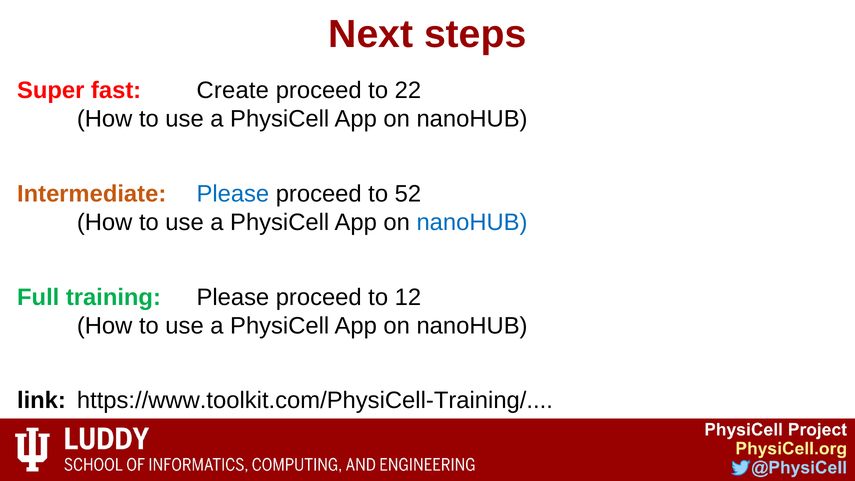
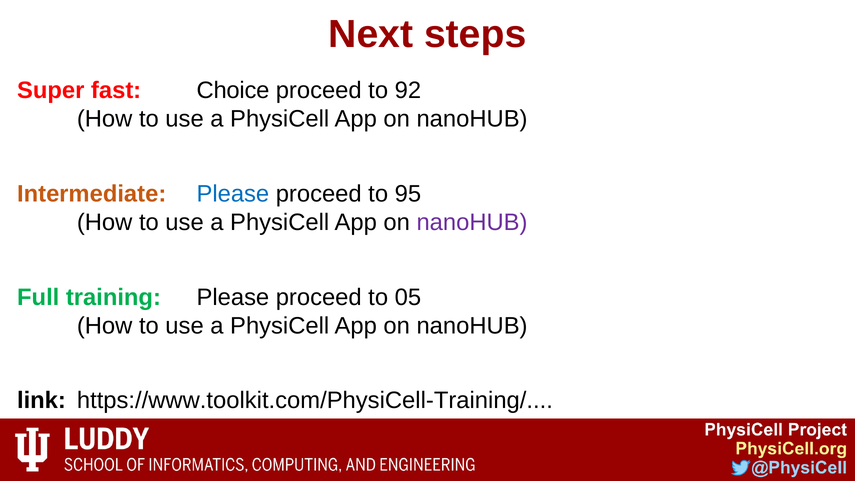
Create: Create -> Choice
22: 22 -> 92
52: 52 -> 95
nanoHUB at (472, 222) colour: blue -> purple
12: 12 -> 05
